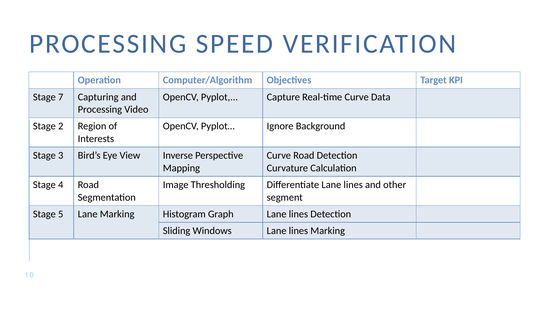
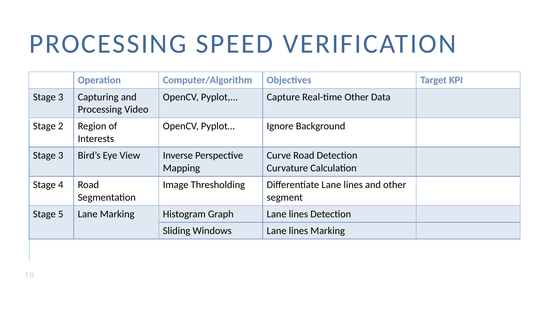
7 at (61, 97): 7 -> 3
Real-time Curve: Curve -> Other
